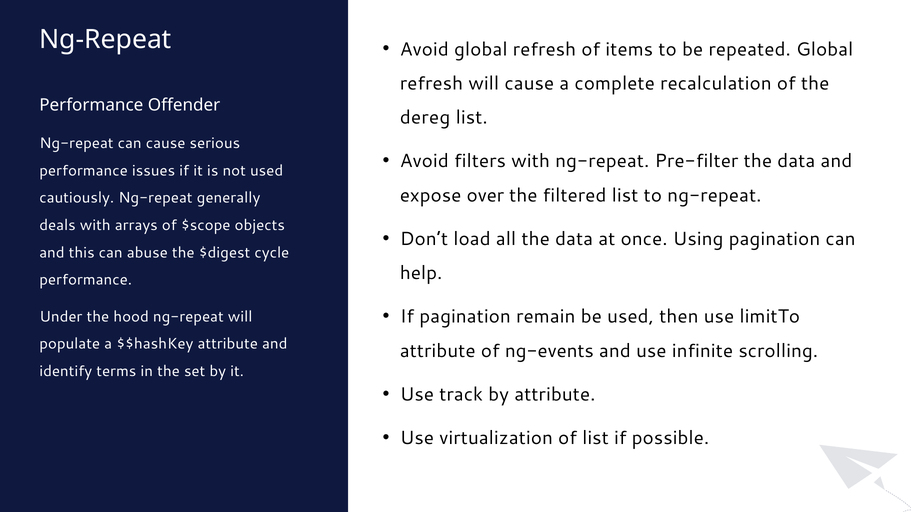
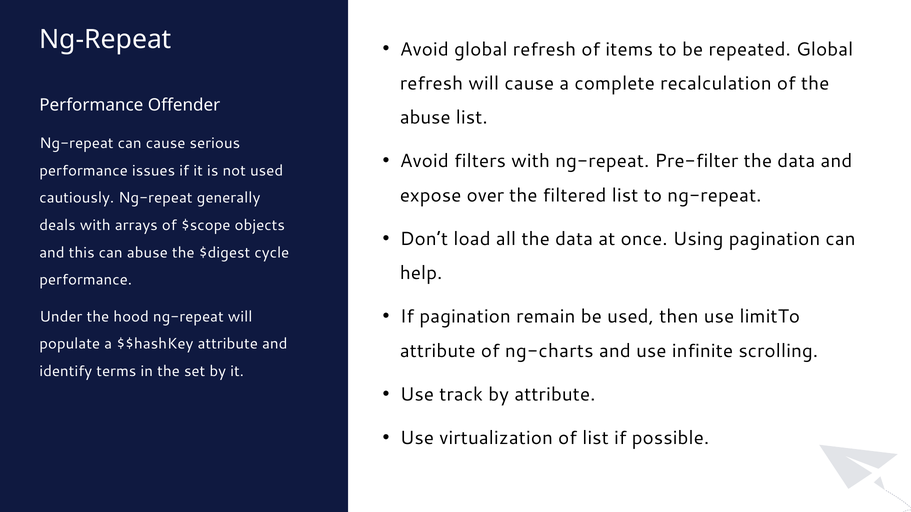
dereg at (425, 118): dereg -> abuse
ng-events: ng-events -> ng-charts
